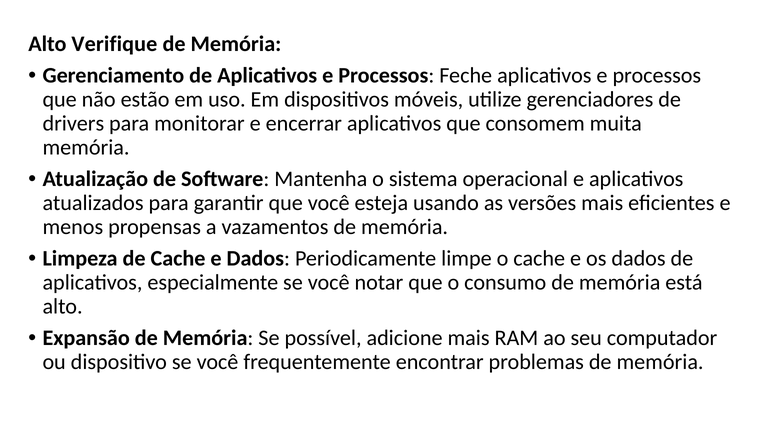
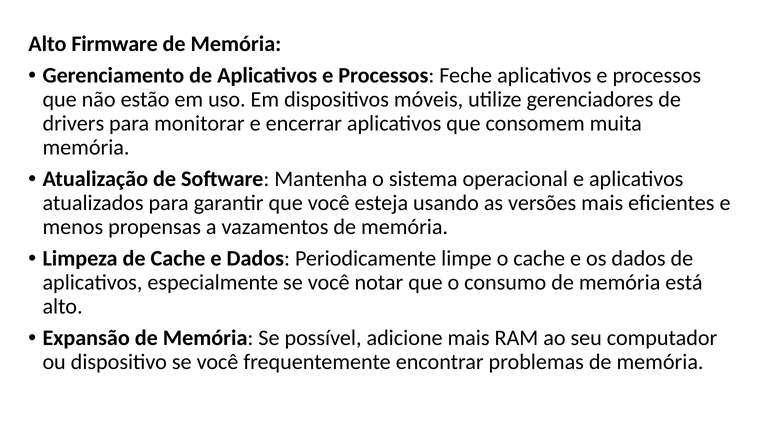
Verifique: Verifique -> Firmware
